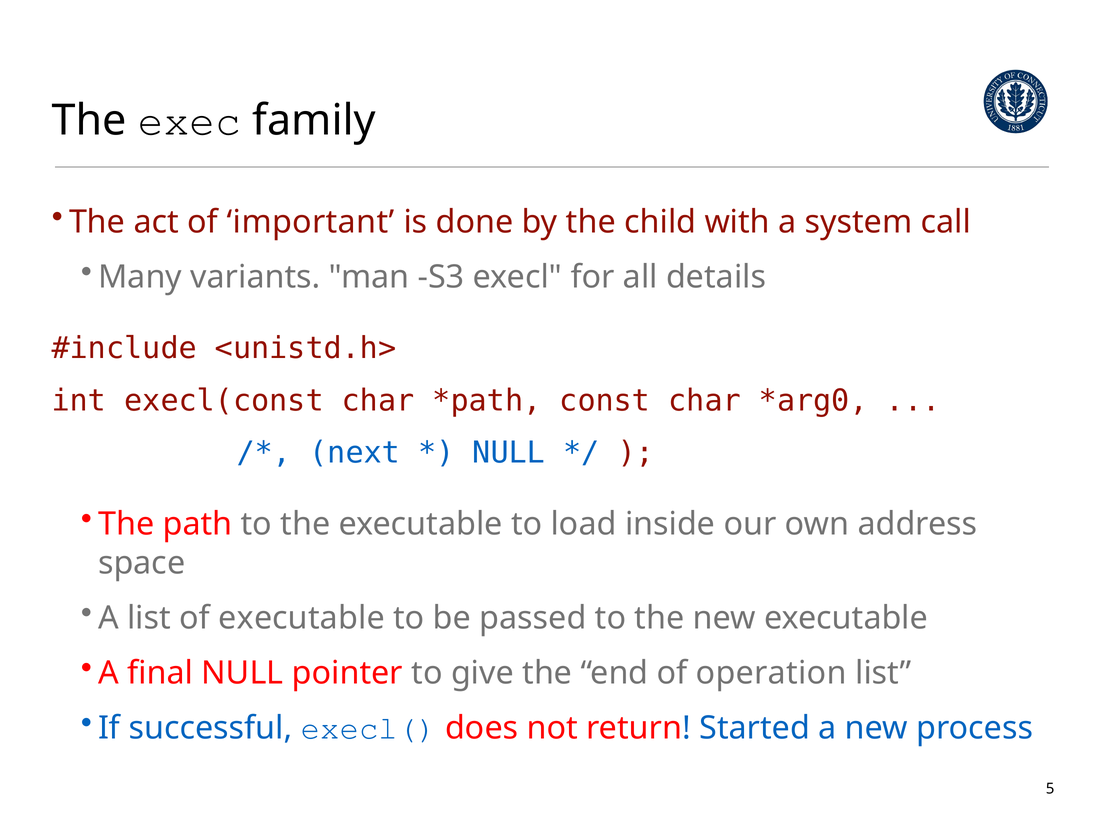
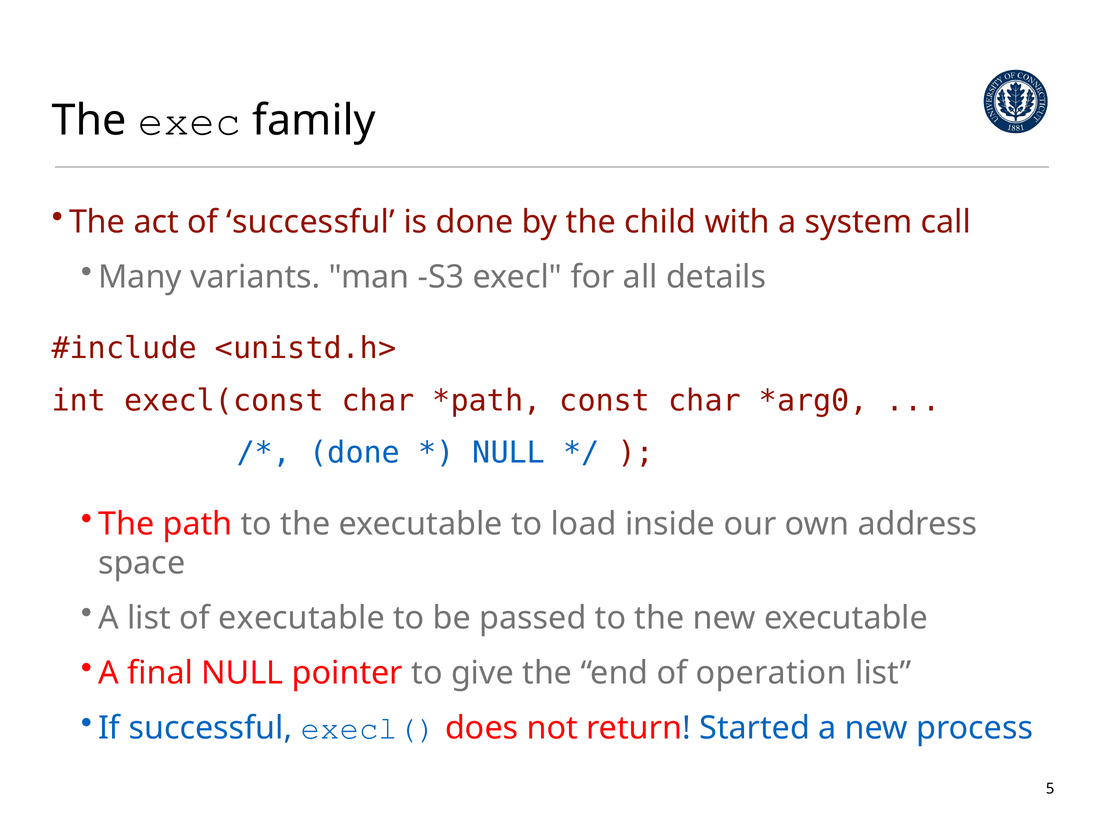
of important: important -> successful
next at (355, 453): next -> done
